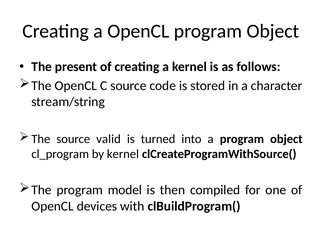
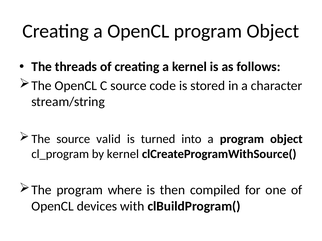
present: present -> threads
model: model -> where
